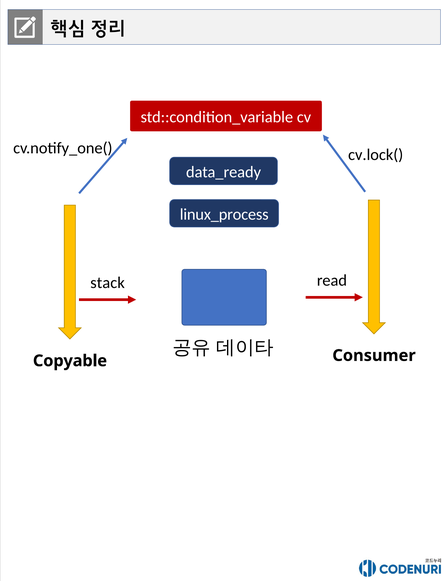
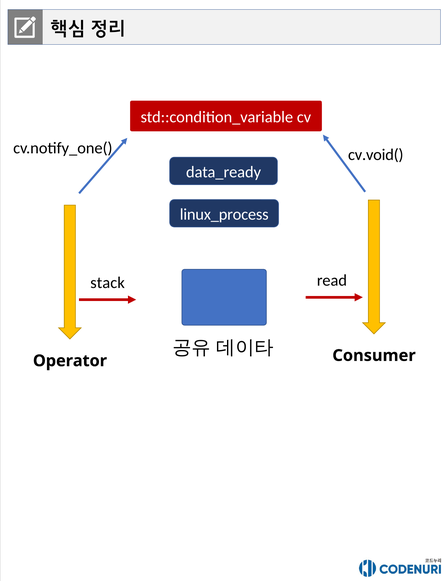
cv.lock(: cv.lock( -> cv.void(
Copyable: Copyable -> Operator
